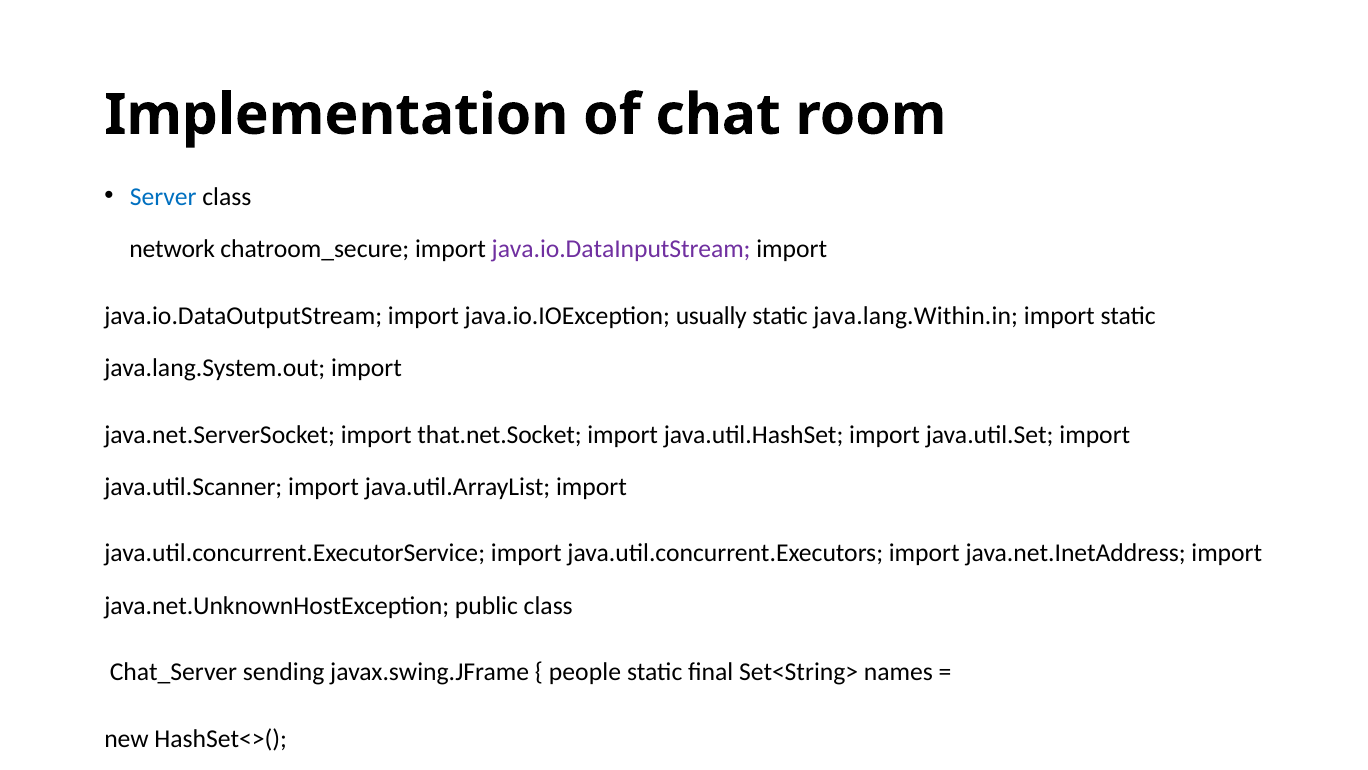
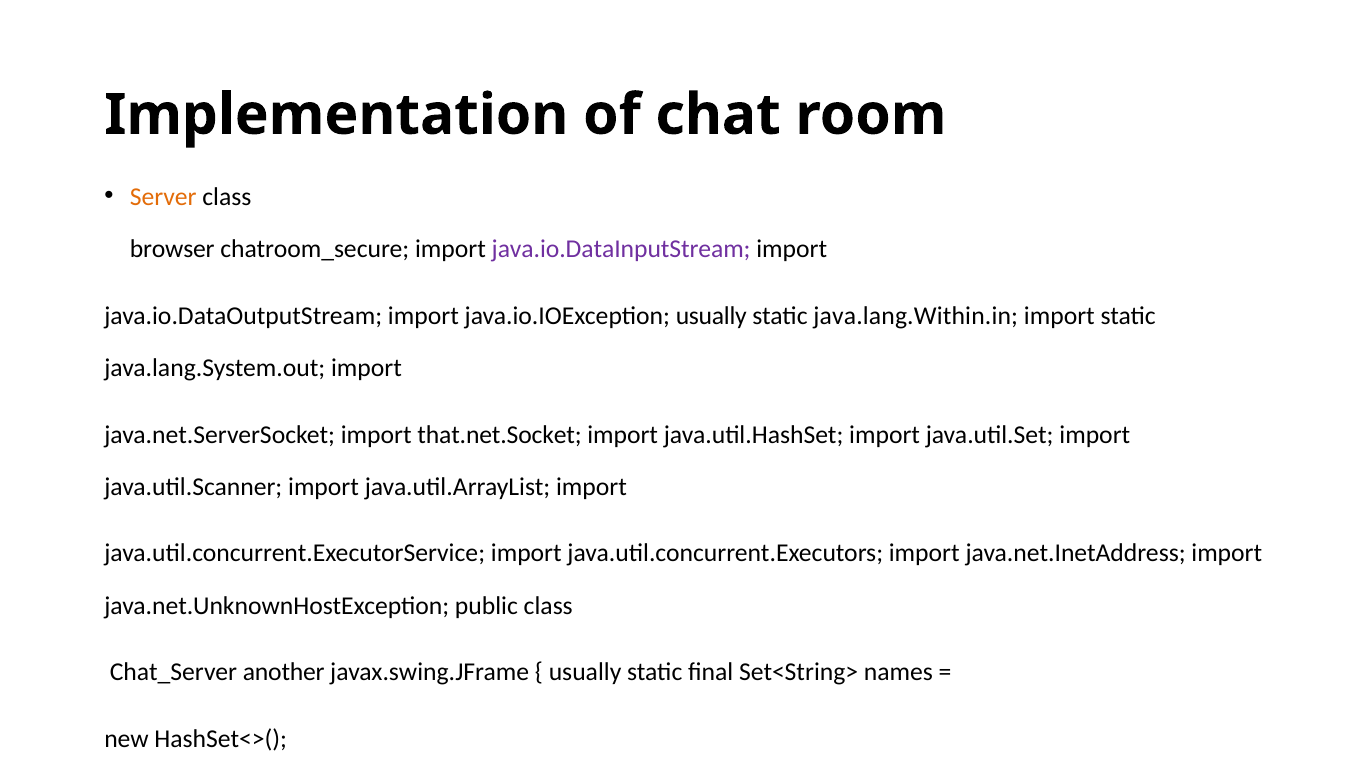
Server colour: blue -> orange
network: network -> browser
sending: sending -> another
people at (585, 672): people -> usually
